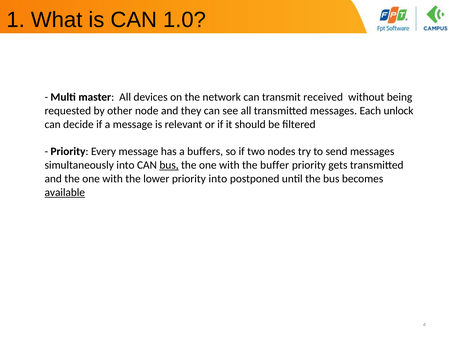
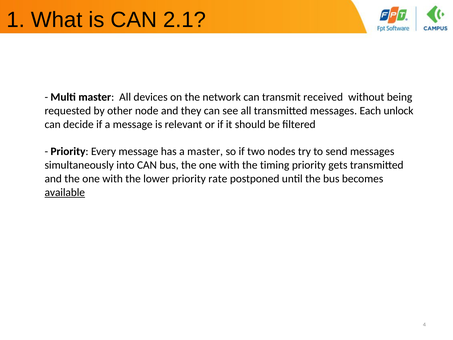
1.0: 1.0 -> 2.1
a buffers: buffers -> master
bus at (169, 165) underline: present -> none
buffer: buffer -> timing
priority into: into -> rate
